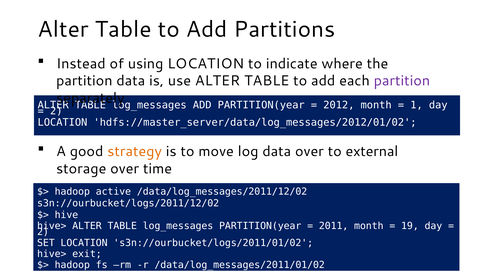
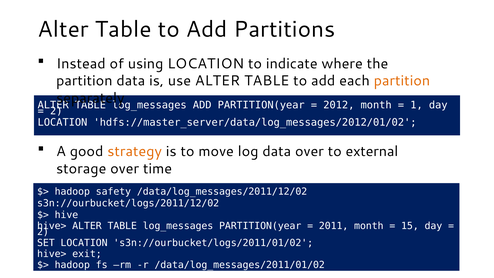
partition at (402, 81) colour: purple -> orange
active: active -> safety
19: 19 -> 15
